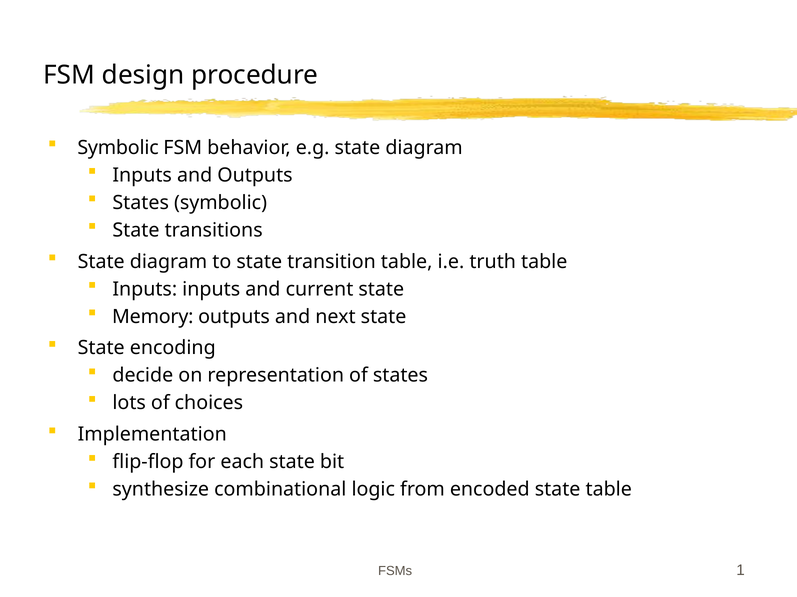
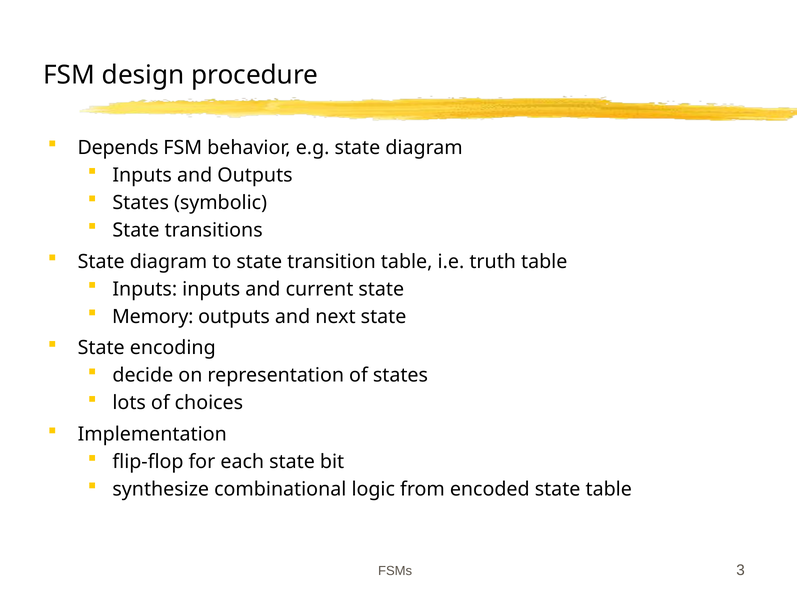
Symbolic at (118, 148): Symbolic -> Depends
1: 1 -> 3
